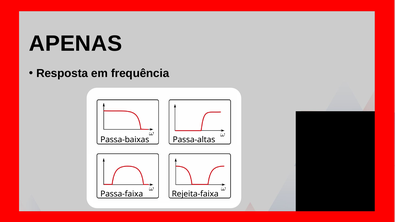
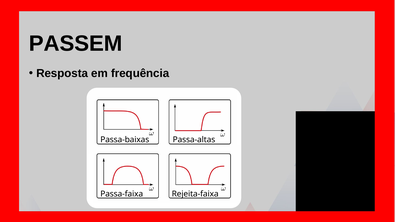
APENAS: APENAS -> PASSEM
